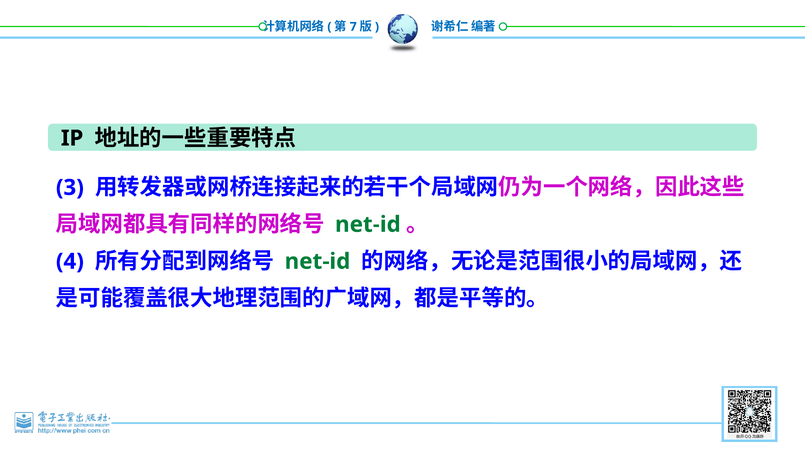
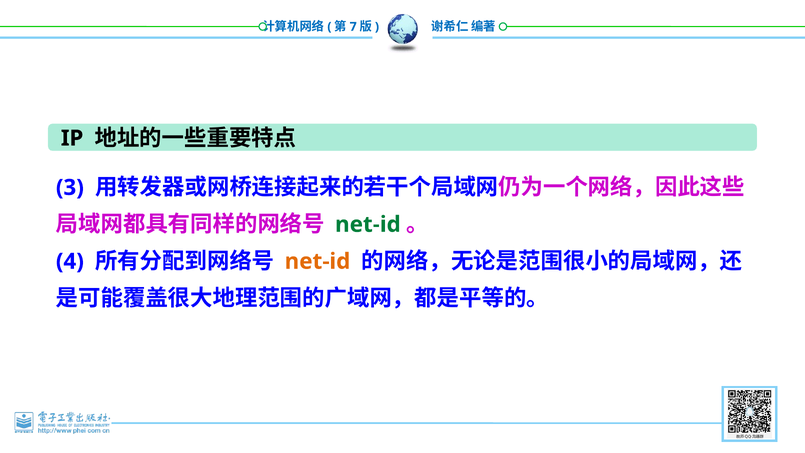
net-id at (317, 261) colour: green -> orange
